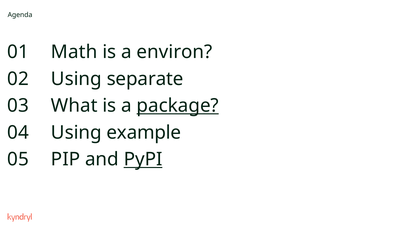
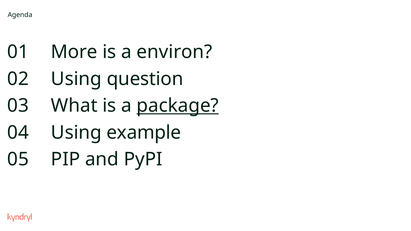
Math: Math -> More
separate: separate -> question
PyPI underline: present -> none
